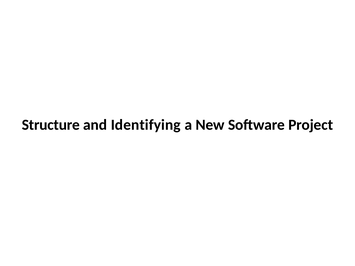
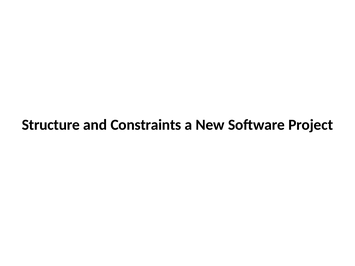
Identifying: Identifying -> Constraints
